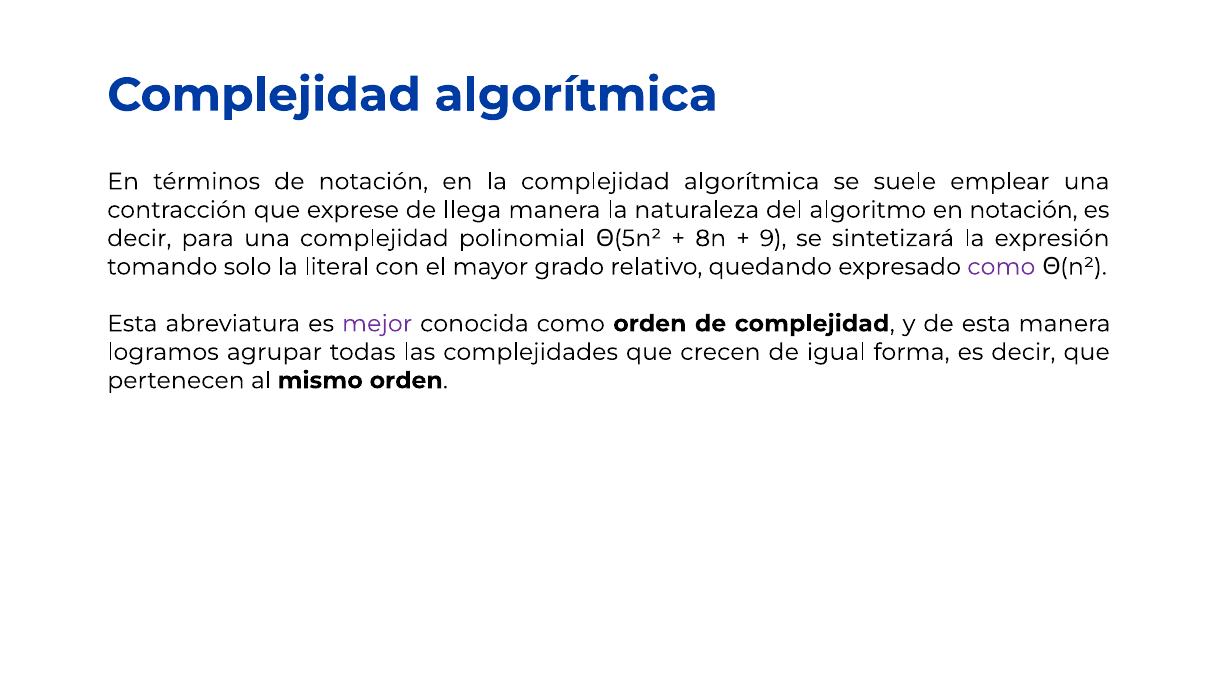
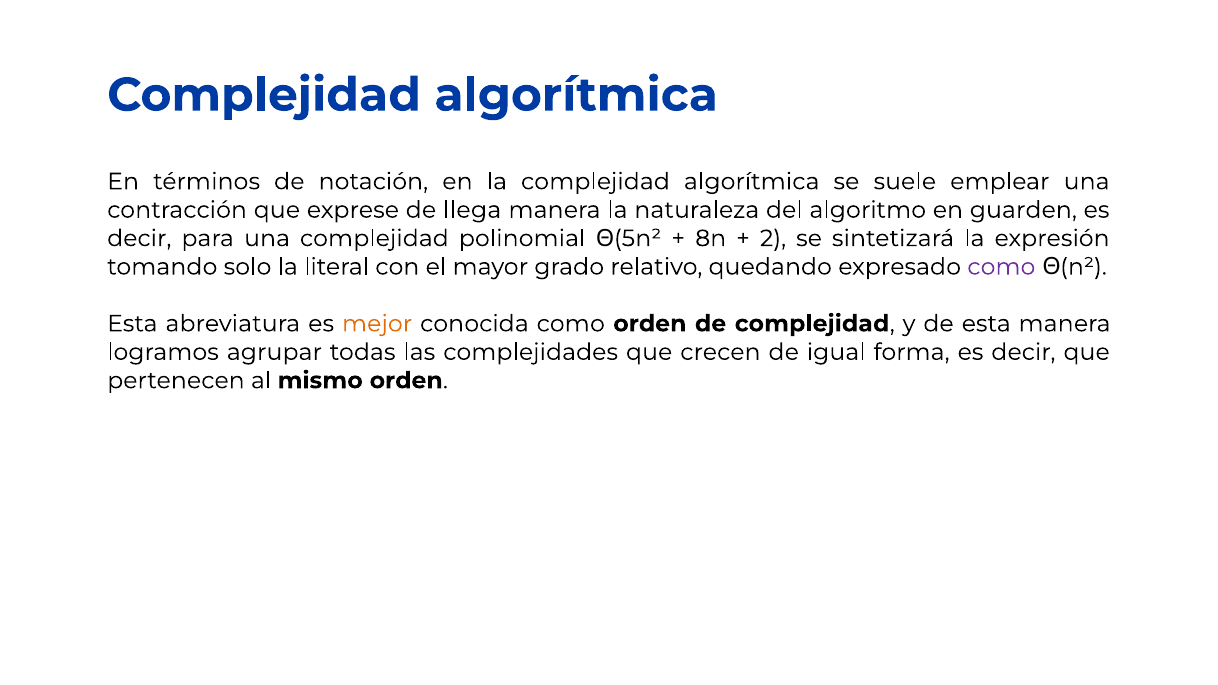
en notación: notación -> guarden
9: 9 -> 2
mejor colour: purple -> orange
